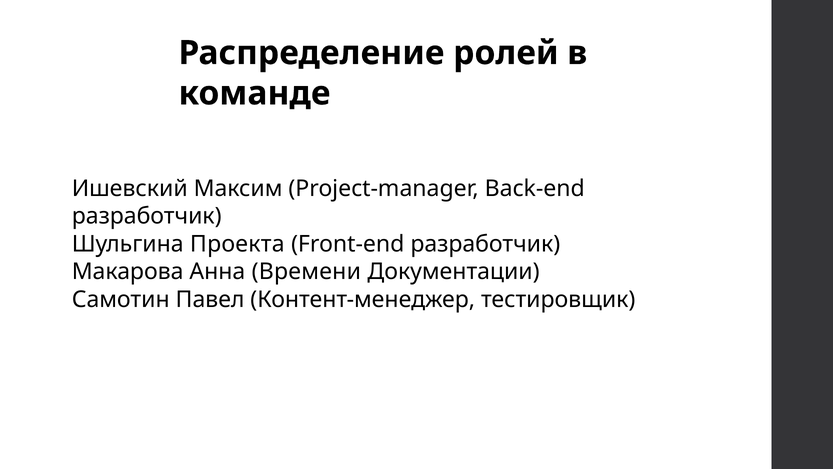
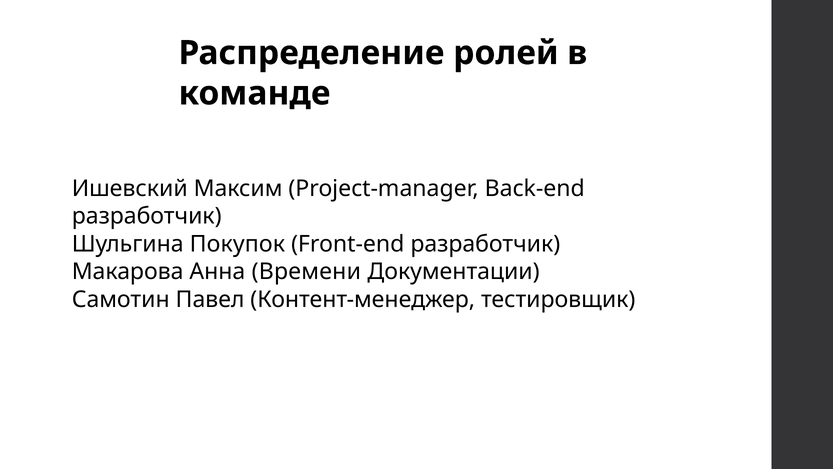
Проекта: Проекта -> Покупок
